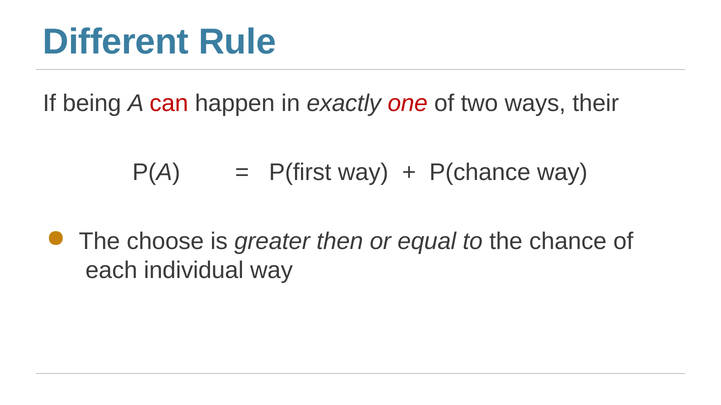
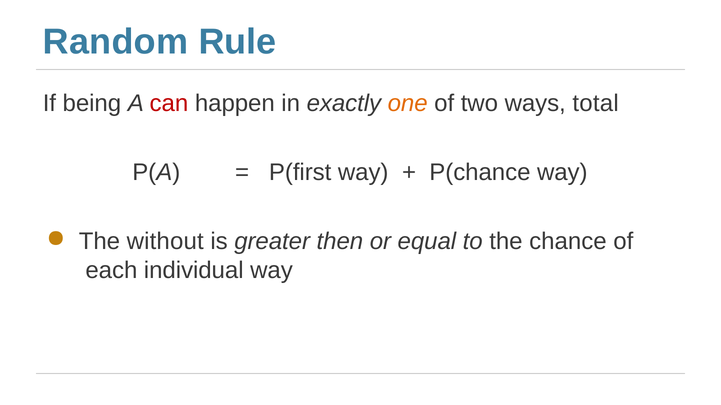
Different: Different -> Random
one colour: red -> orange
their: their -> total
choose: choose -> without
